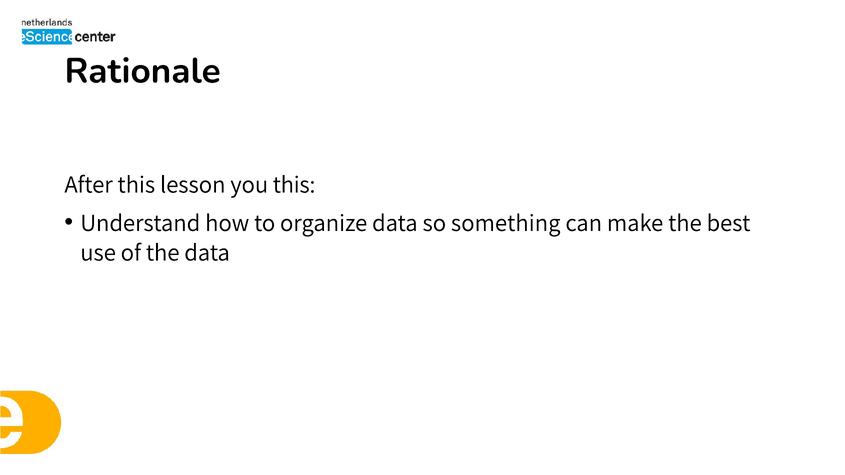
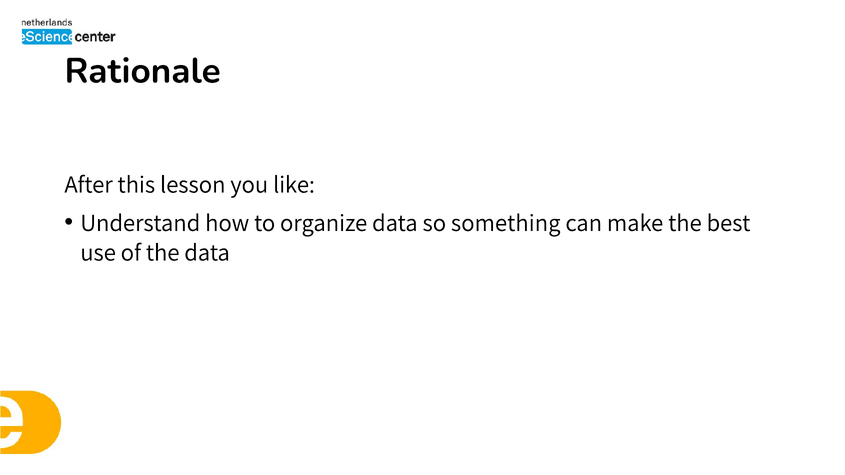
you this: this -> like
